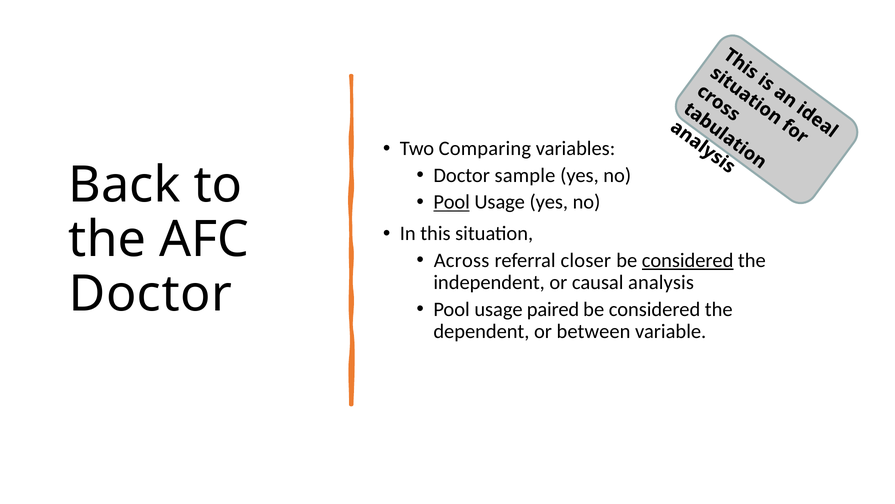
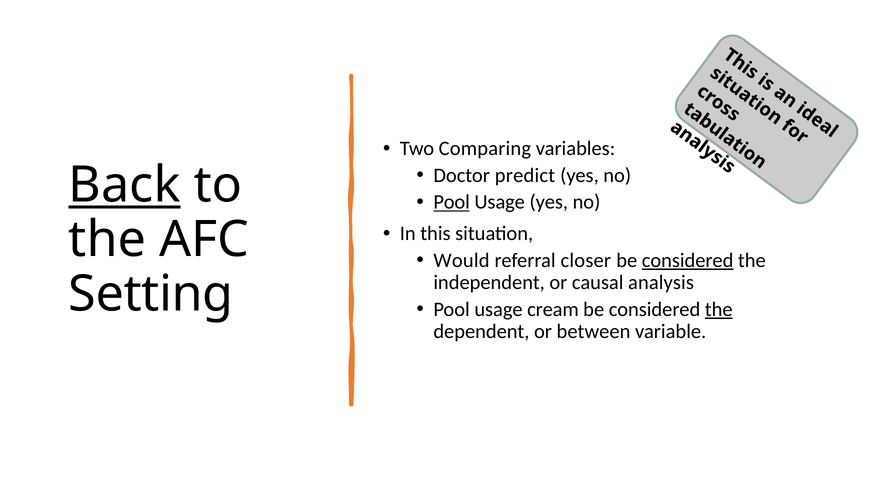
sample: sample -> predict
Back underline: none -> present
Across: Across -> Would
Doctor at (150, 294): Doctor -> Setting
paired: paired -> cream
the at (719, 309) underline: none -> present
